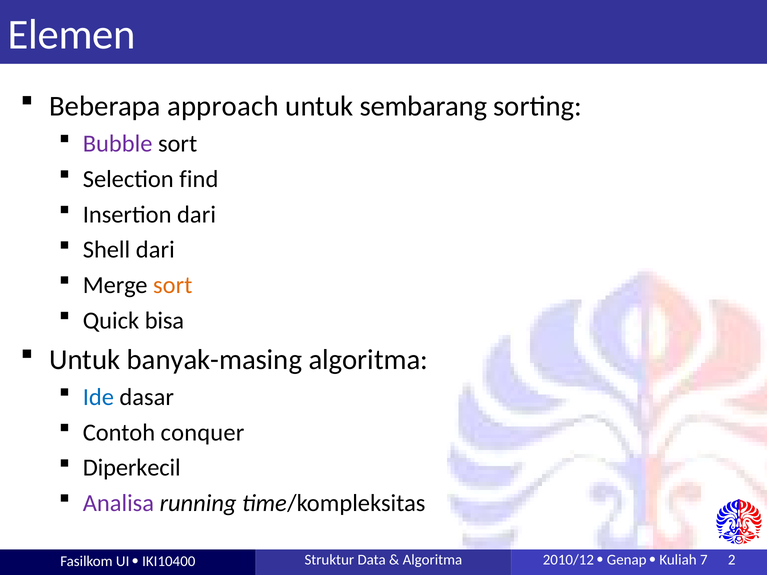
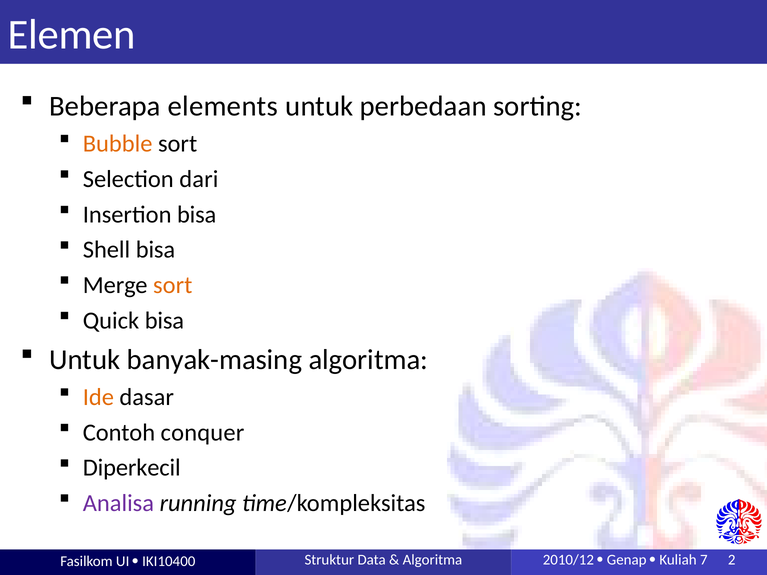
approach: approach -> elements
sembarang: sembarang -> perbedaan
Bubble colour: purple -> orange
find: find -> dari
Insertion dari: dari -> bisa
Shell dari: dari -> bisa
Ide colour: blue -> orange
